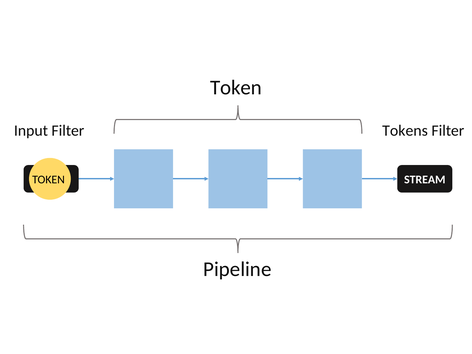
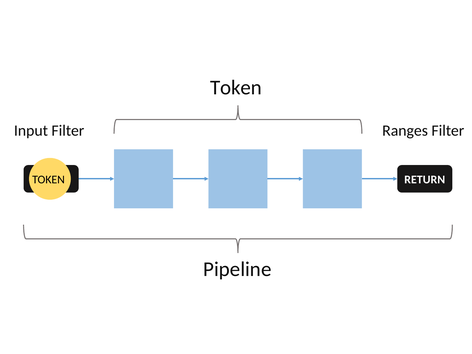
Tokens: Tokens -> Ranges
STREAM: STREAM -> RETURN
